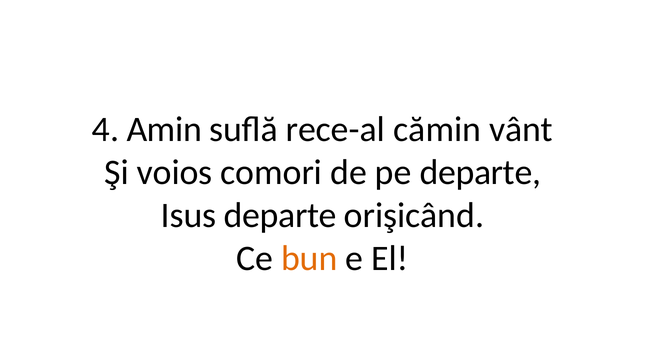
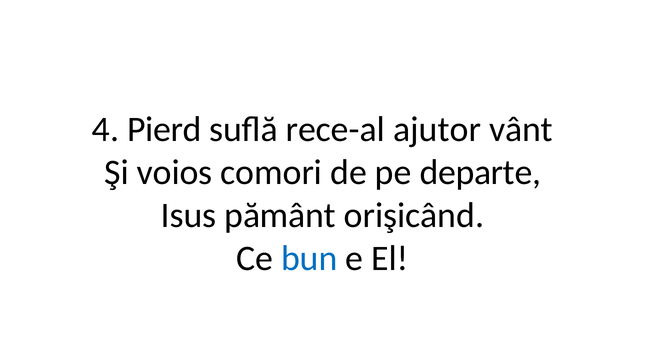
Amin: Amin -> Pierd
cămin: cămin -> ajutor
Isus departe: departe -> pământ
bun colour: orange -> blue
